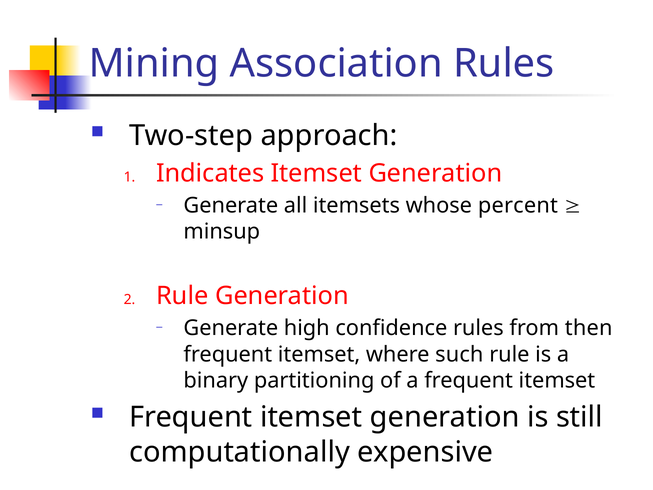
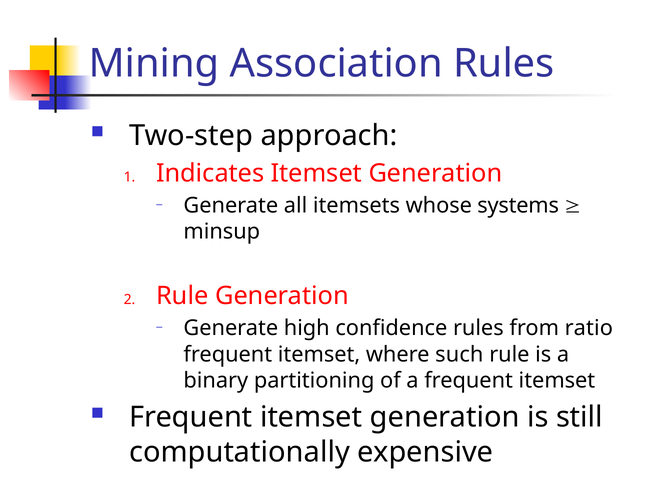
percent: percent -> systems
then: then -> ratio
